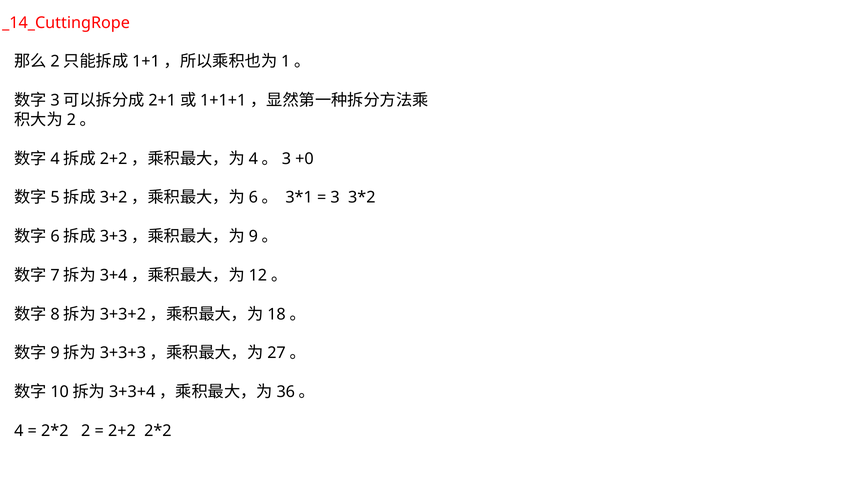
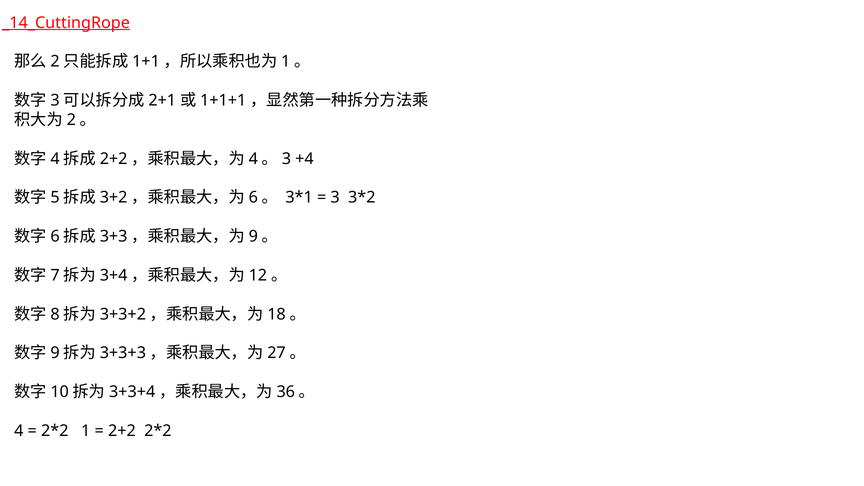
_14_CuttingRope underline: none -> present
+0: +0 -> +4
2: 2 -> 1
